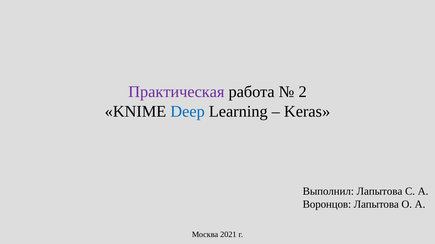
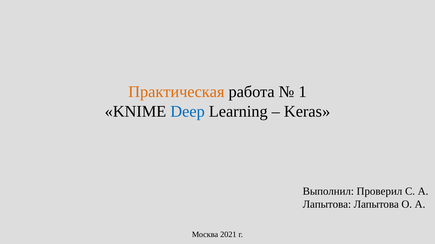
Практическая colour: purple -> orange
2: 2 -> 1
Выполнил Лапытова: Лапытова -> Проверил
Воронцов at (327, 205): Воронцов -> Лапытова
